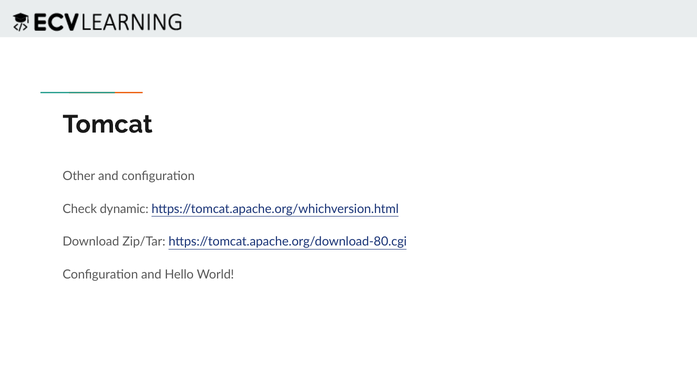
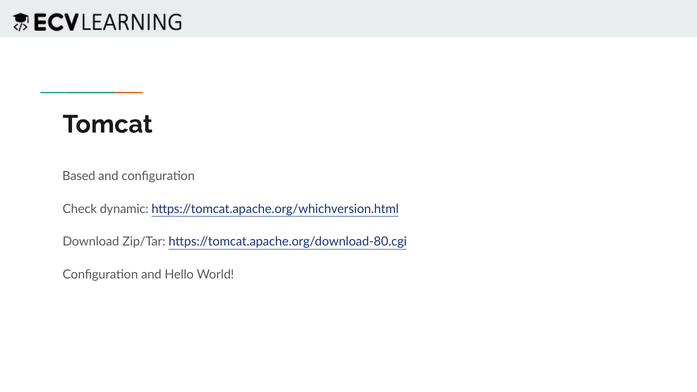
Other: Other -> Based
